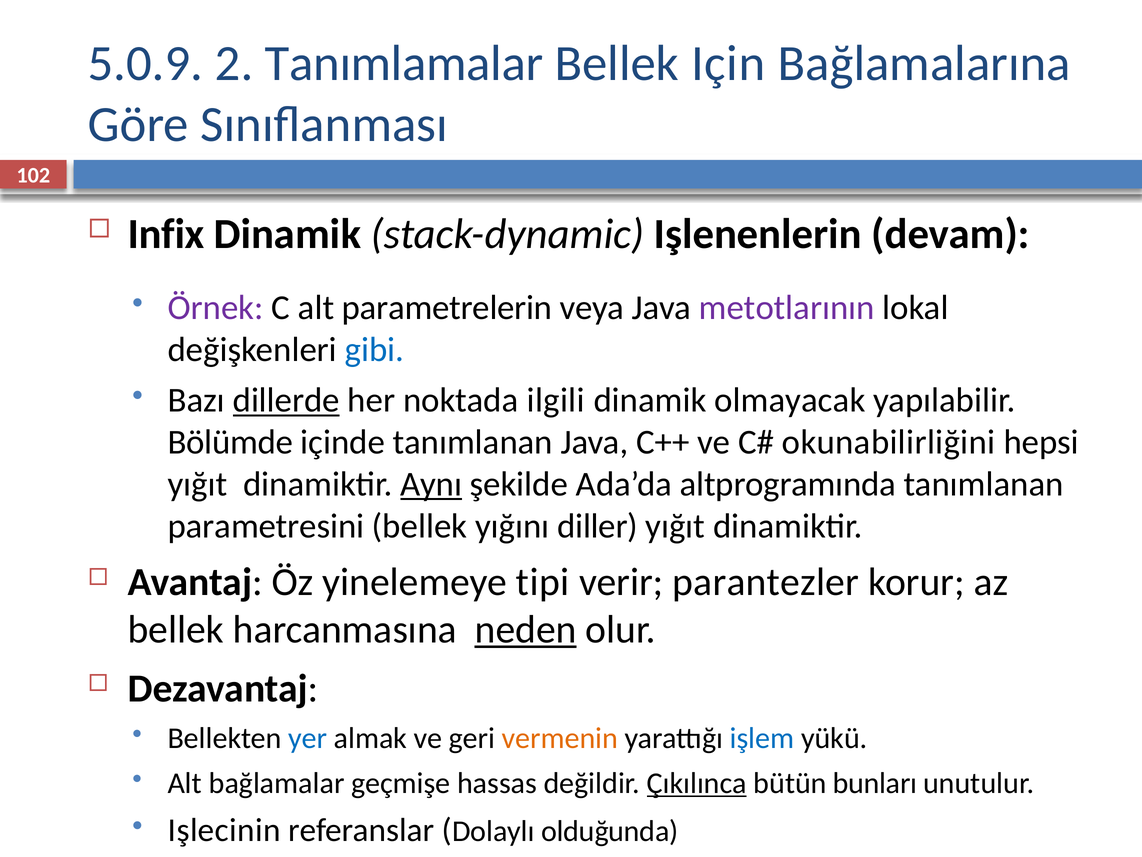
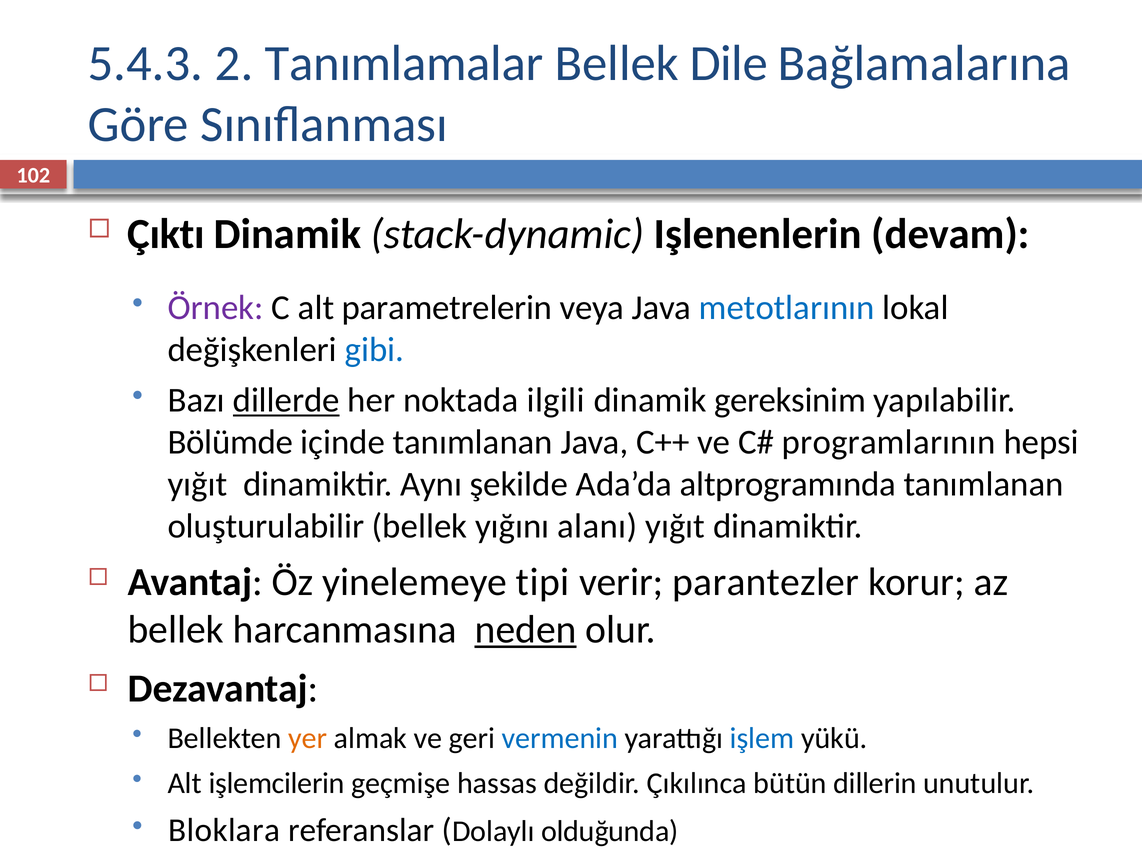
5.0.9: 5.0.9 -> 5.4.3
Için: Için -> Dile
Infix: Infix -> Çıktı
metotlarının colour: purple -> blue
olmayacak: olmayacak -> gereksinim
okunabilirliğini: okunabilirliğini -> programlarının
Aynı underline: present -> none
parametresini: parametresini -> oluşturulabilir
diller: diller -> alanı
yer colour: blue -> orange
vermenin colour: orange -> blue
bağlamalar: bağlamalar -> işlemcilerin
Çıkılınca underline: present -> none
bunları: bunları -> dillerin
Işlecinin: Işlecinin -> Bloklara
